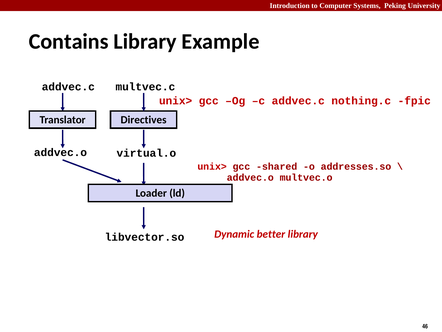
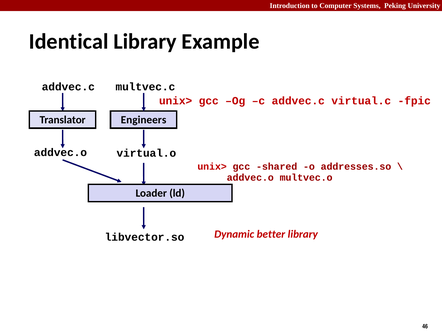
Contains: Contains -> Identical
nothing.c: nothing.c -> virtual.c
Directives: Directives -> Engineers
